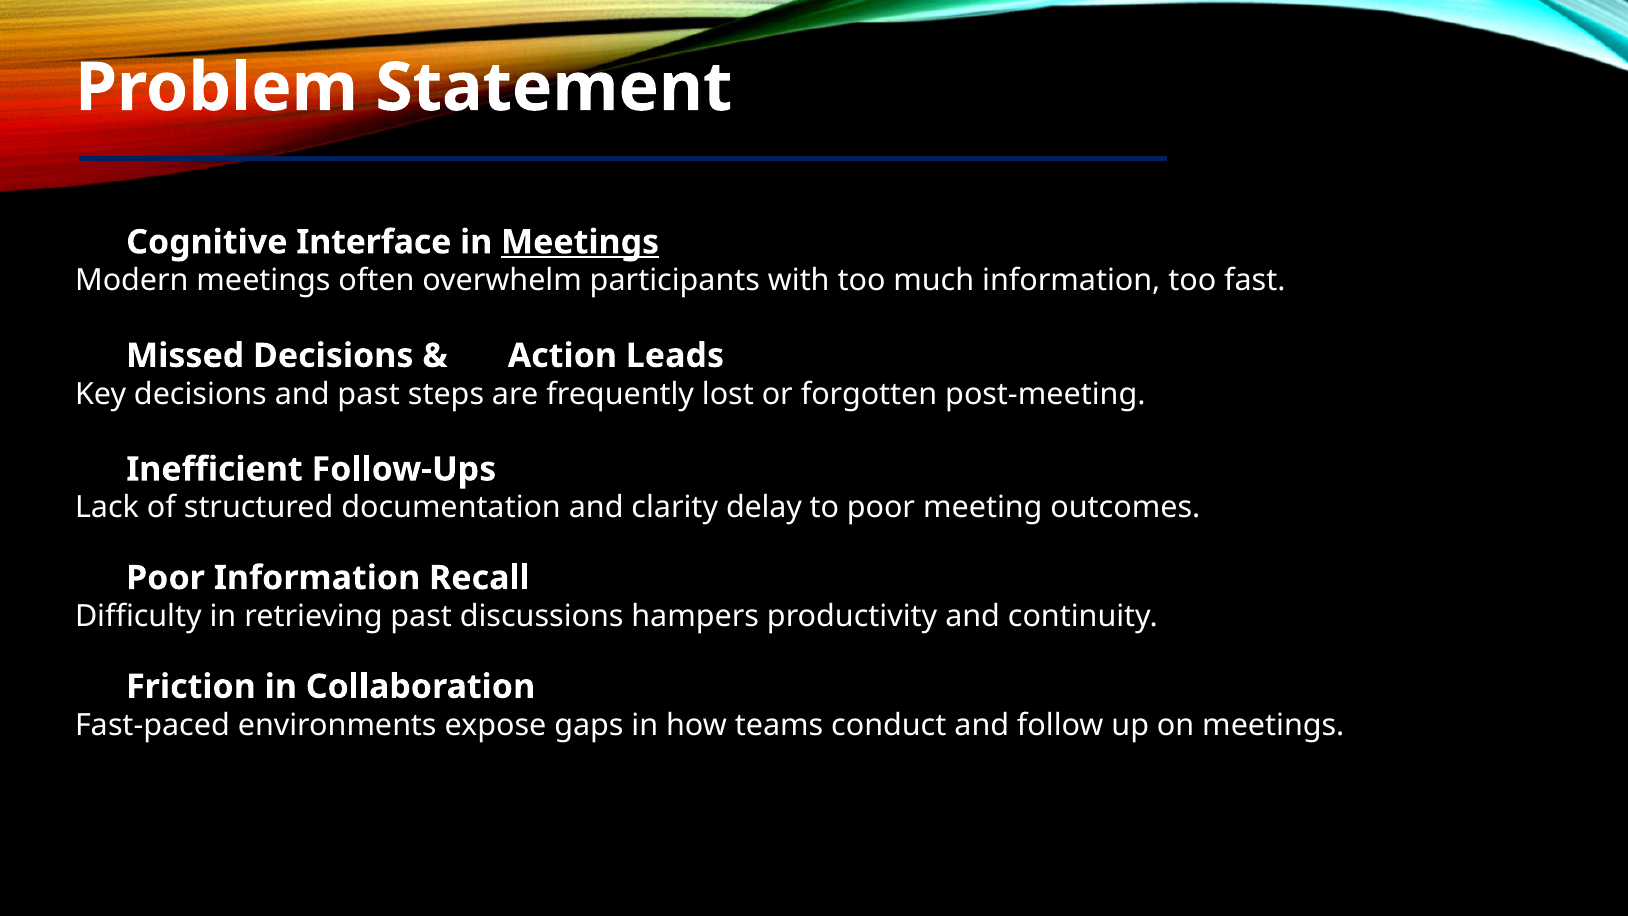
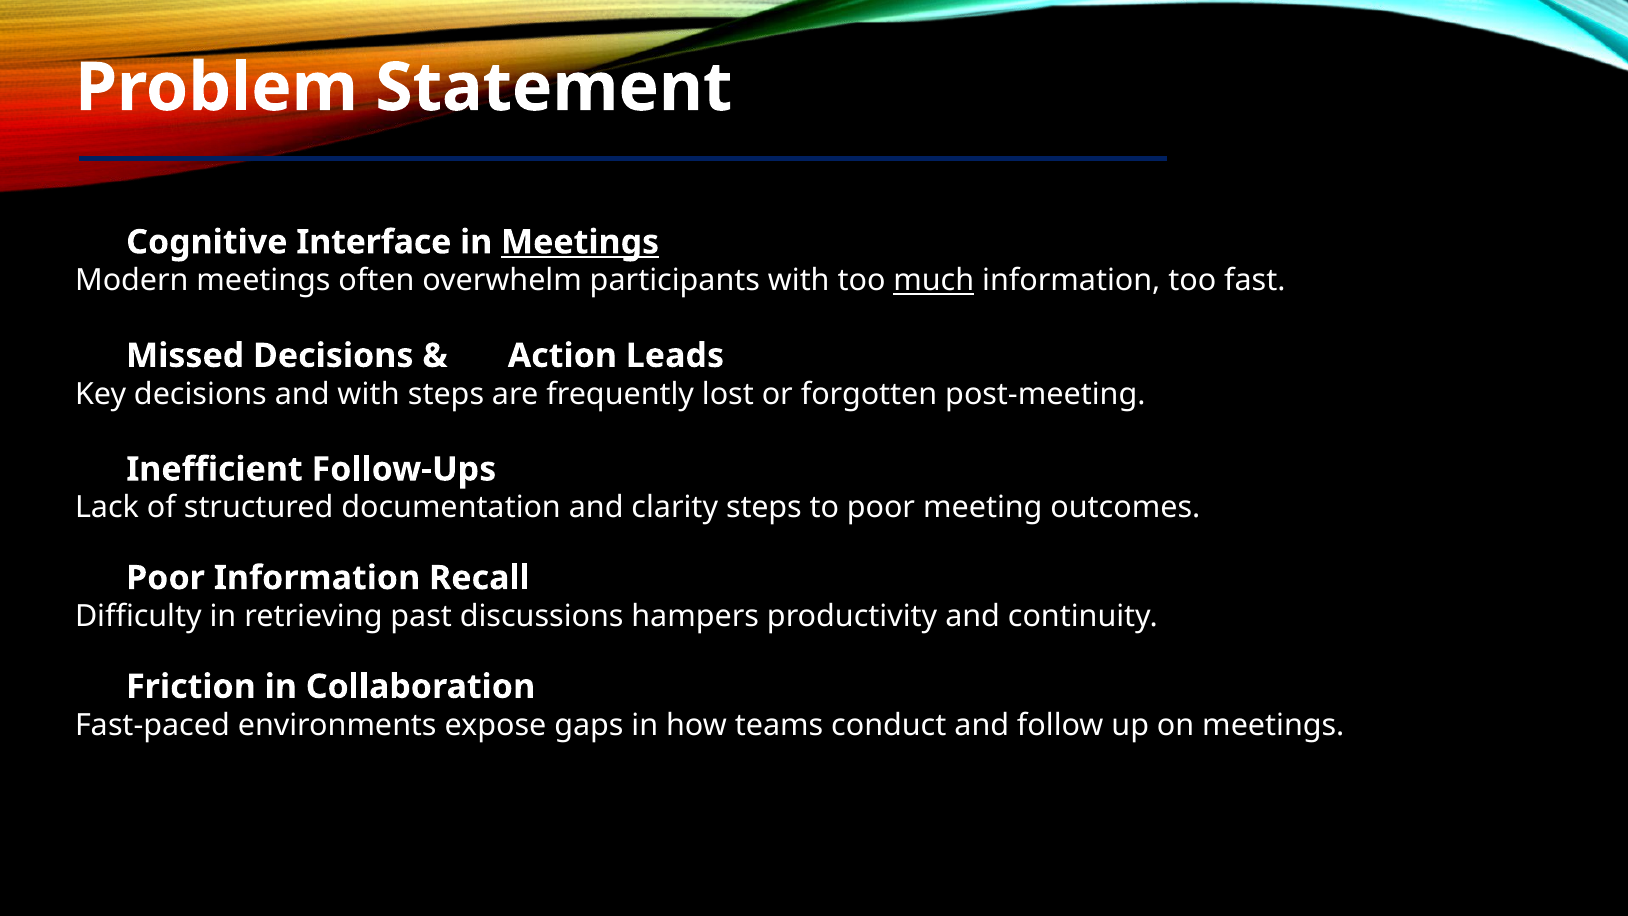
much underline: none -> present
and past: past -> with
clarity delay: delay -> steps
